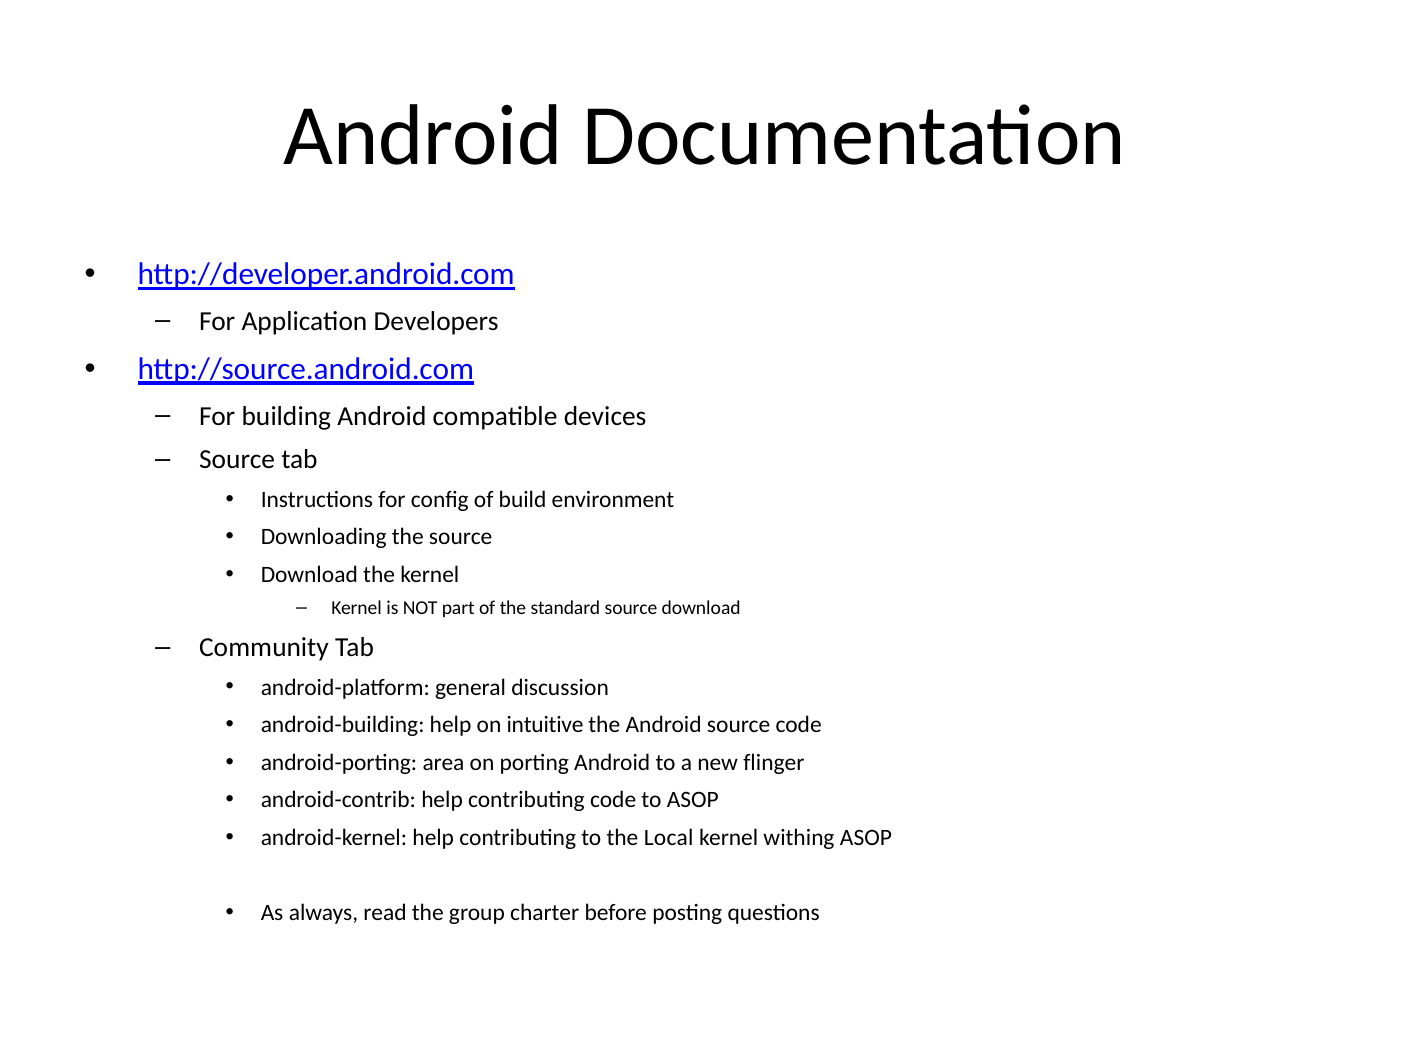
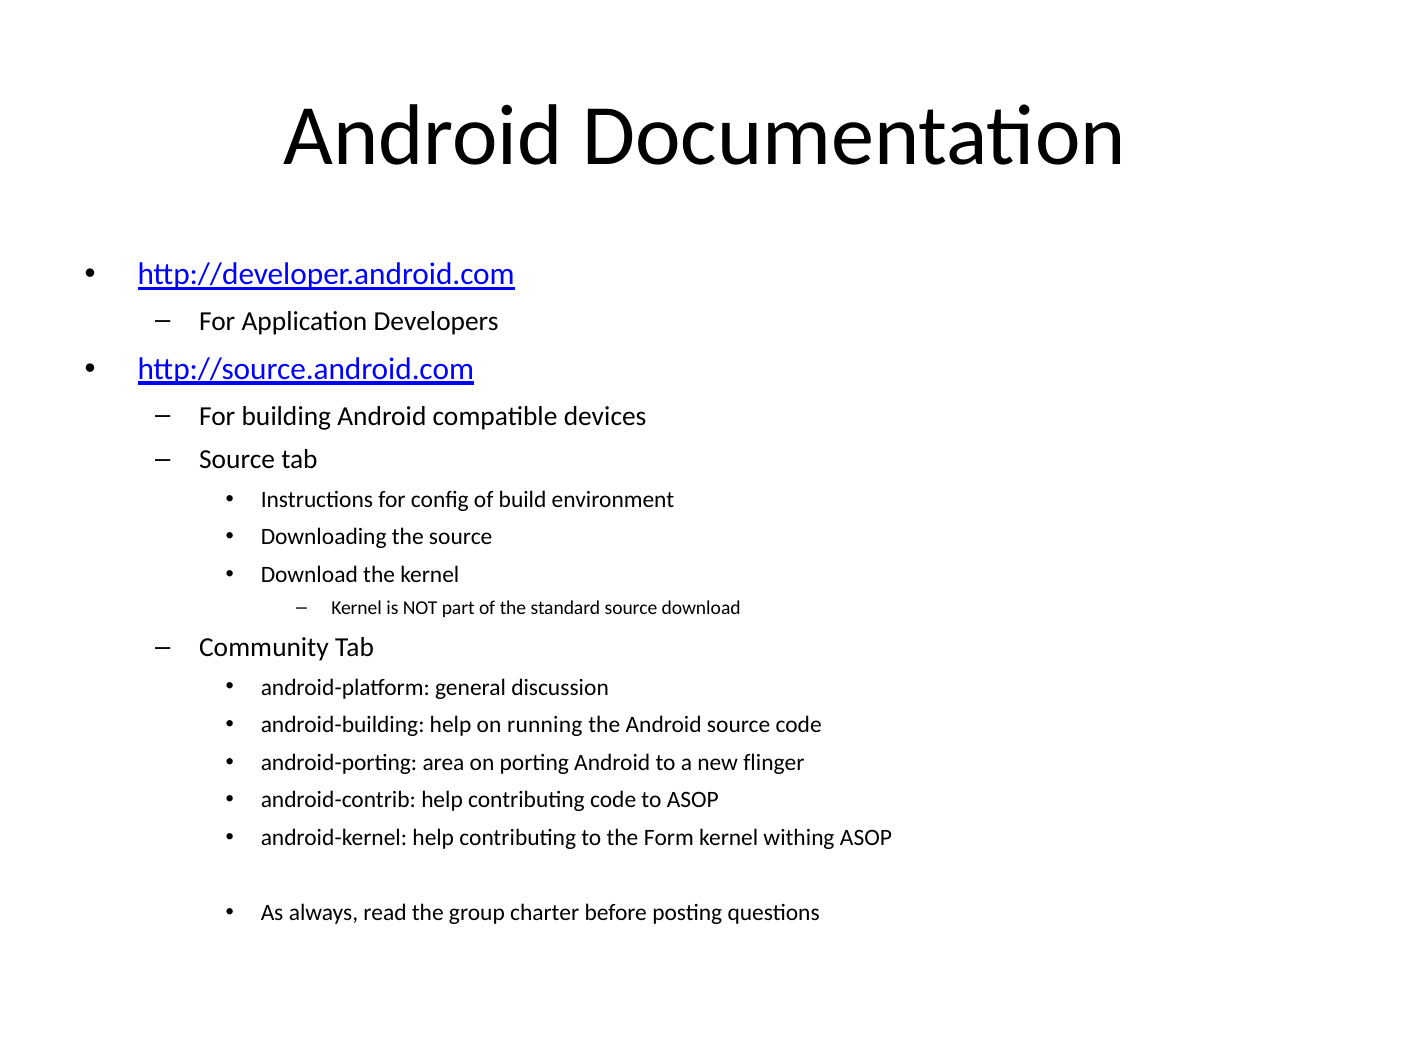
intuitive: intuitive -> running
Local: Local -> Form
